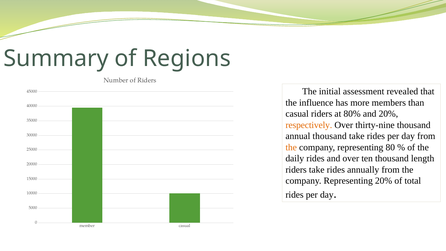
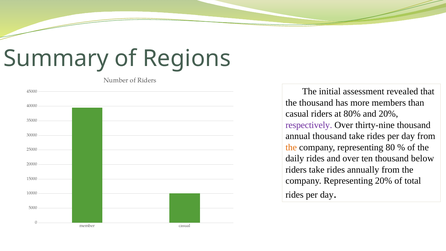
the influence: influence -> thousand
respectively colour: orange -> purple
length: length -> below
